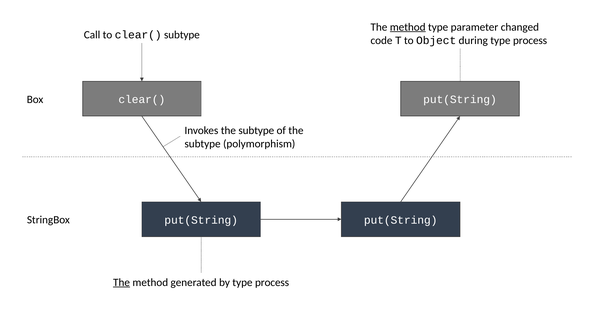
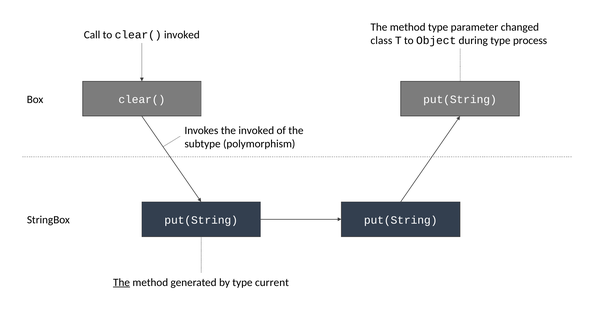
method at (408, 27) underline: present -> none
clear( subtype: subtype -> invoked
code: code -> class
Invokes the subtype: subtype -> invoked
by type process: process -> current
